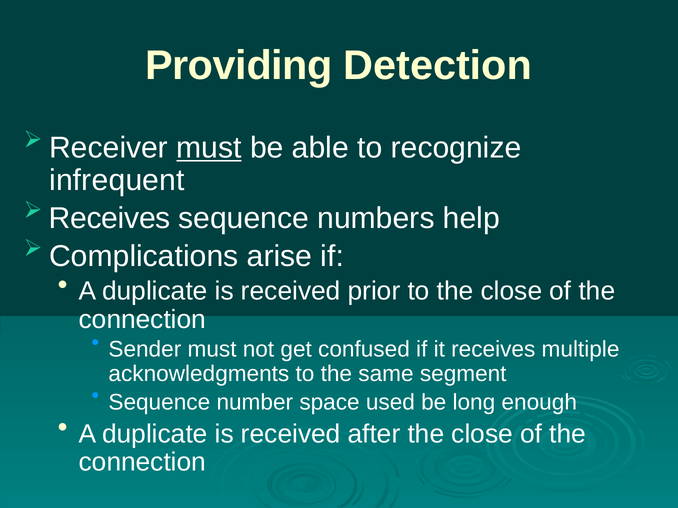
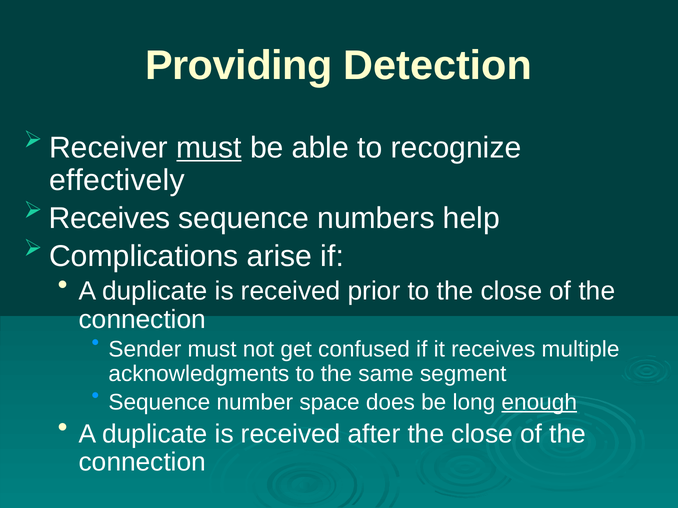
infrequent: infrequent -> effectively
used: used -> does
enough underline: none -> present
